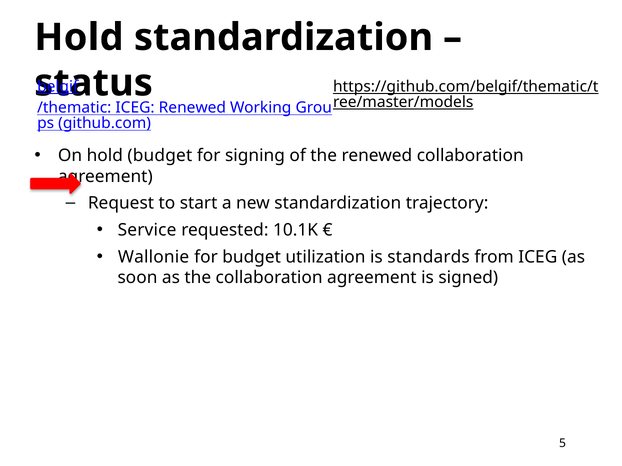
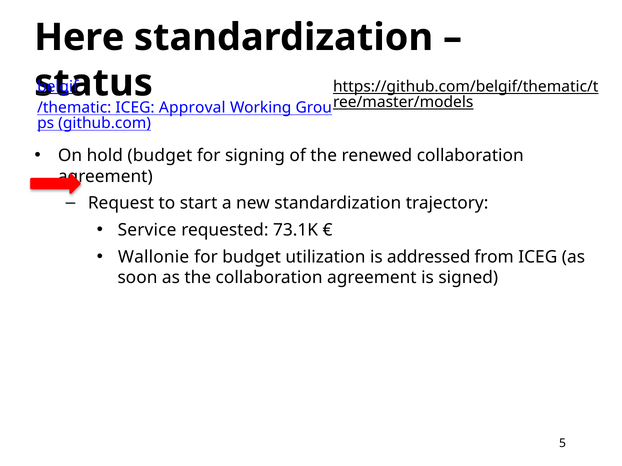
Hold at (79, 37): Hold -> Here
Renewed at (192, 108): Renewed -> Approval
10.1K: 10.1K -> 73.1K
standards: standards -> addressed
